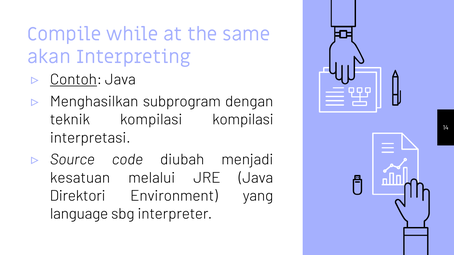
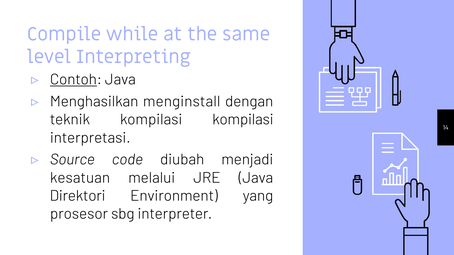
akan: akan -> level
subprogram: subprogram -> menginstall
language: language -> prosesor
